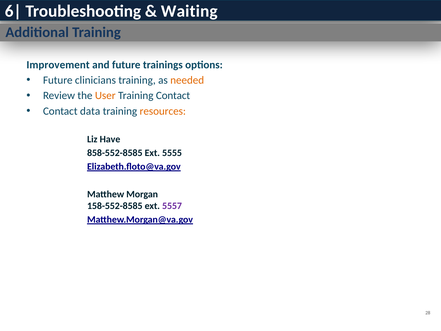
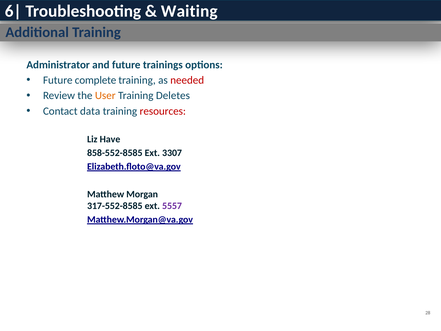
Improvement: Improvement -> Administrator
clinicians: clinicians -> complete
needed colour: orange -> red
Training Contact: Contact -> Deletes
resources colour: orange -> red
5555: 5555 -> 3307
158-552-8585: 158-552-8585 -> 317-552-8585
